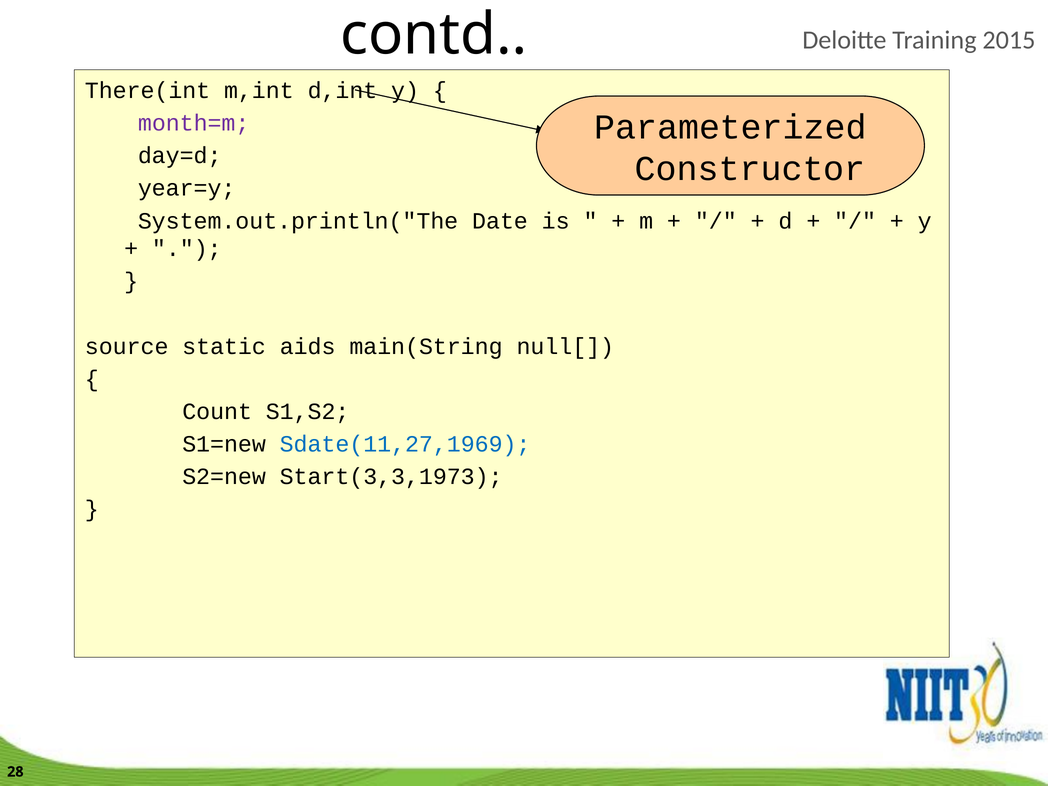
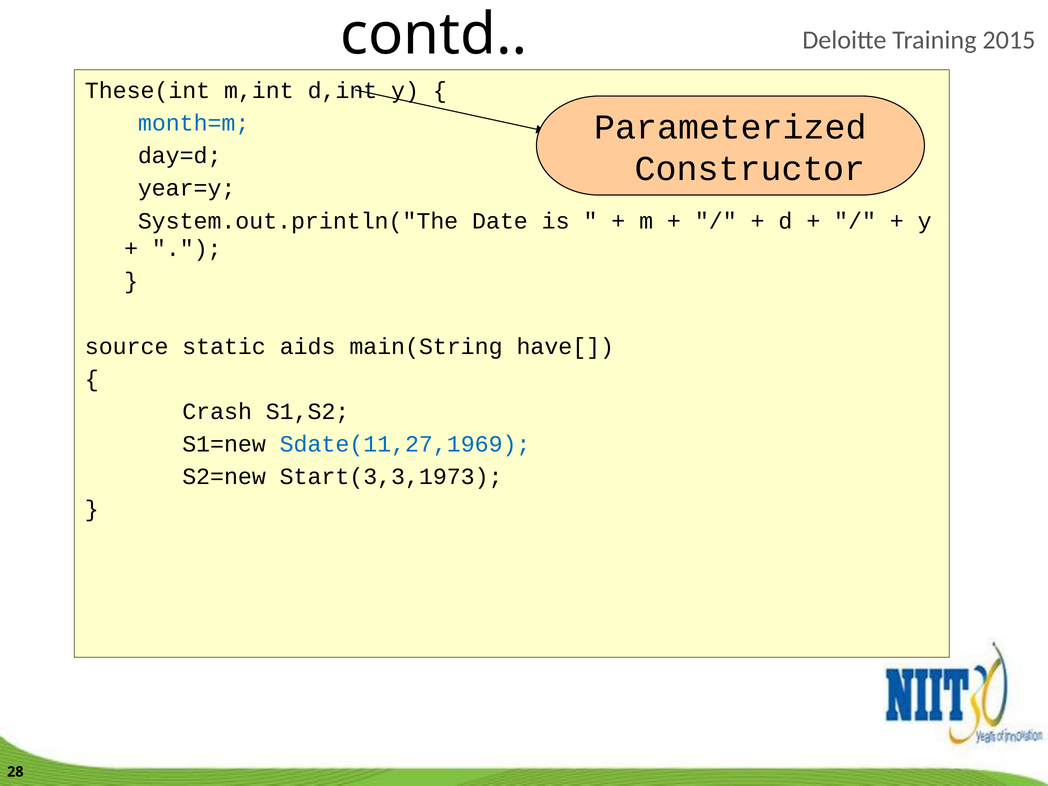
There(int: There(int -> These(int
month=m colour: purple -> blue
null[: null[ -> have[
Count: Count -> Crash
